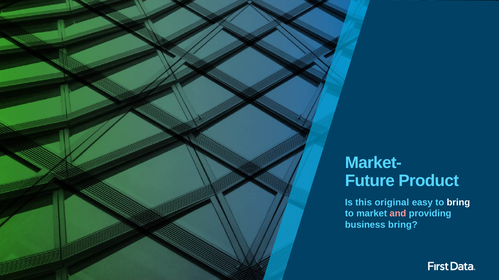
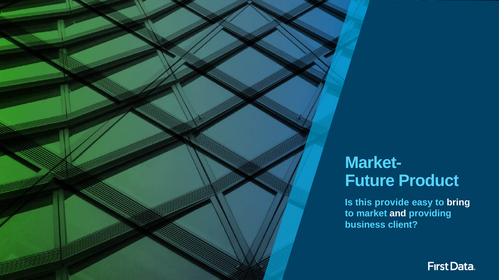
original: original -> provide
and colour: pink -> white
business bring: bring -> client
